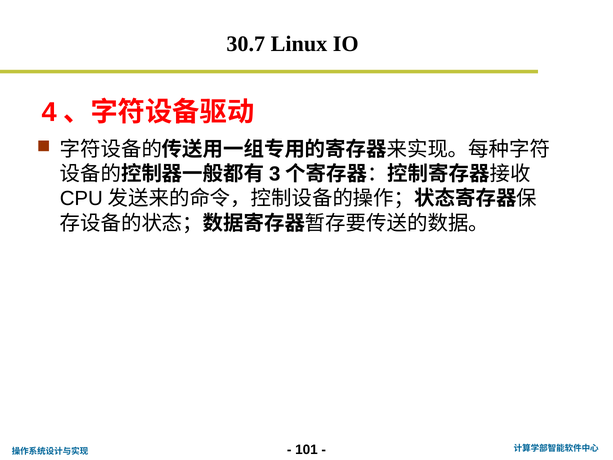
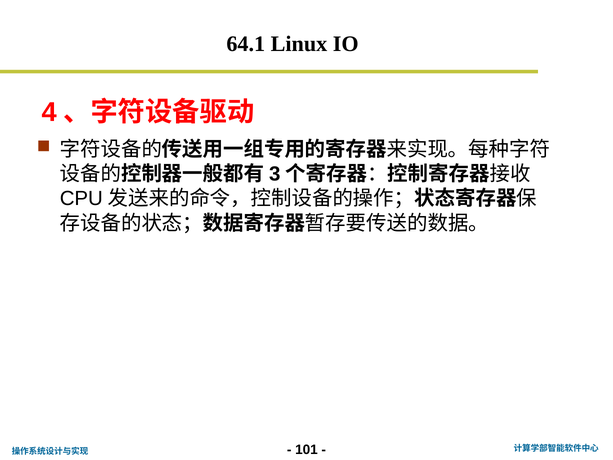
30.7: 30.7 -> 64.1
